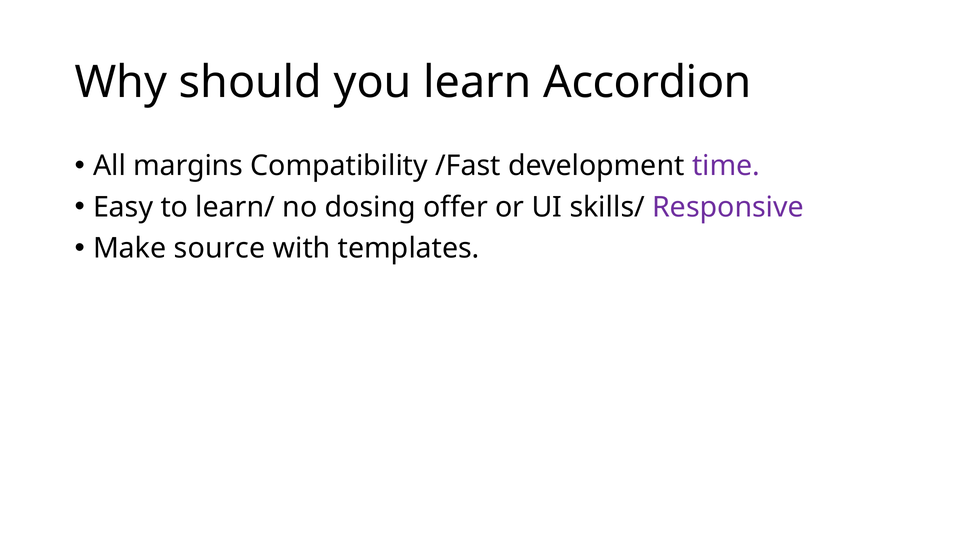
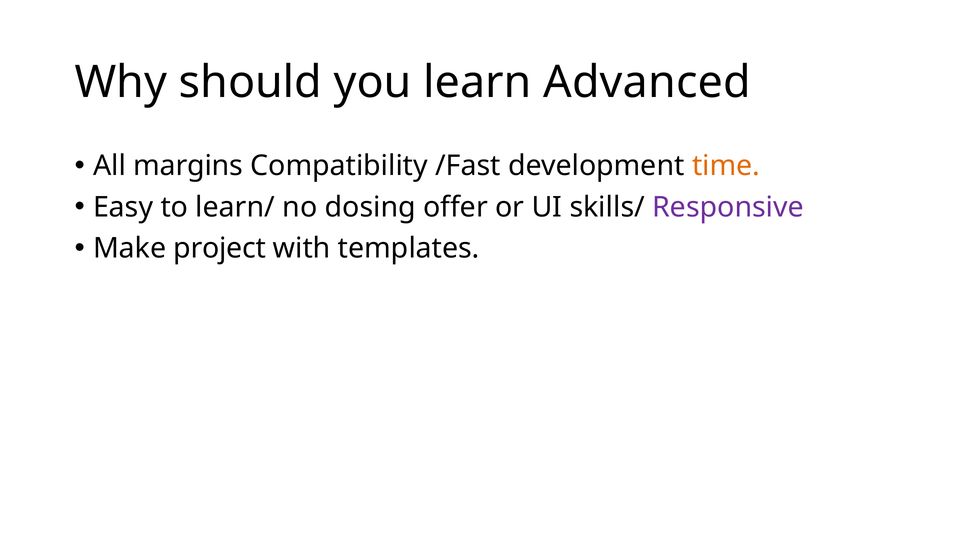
Accordion: Accordion -> Advanced
time colour: purple -> orange
source: source -> project
